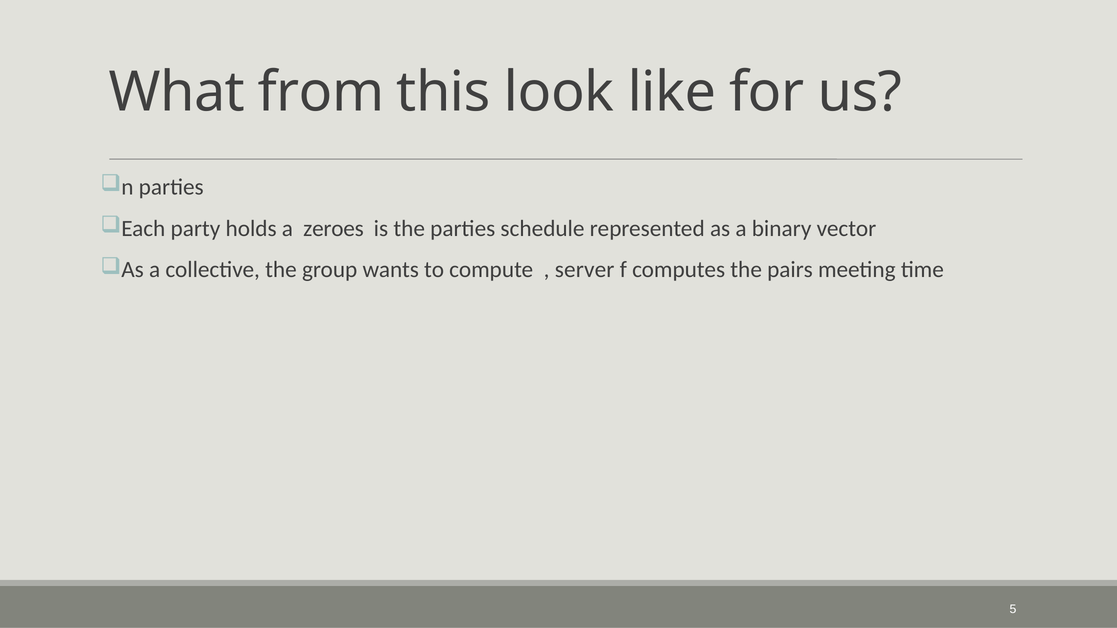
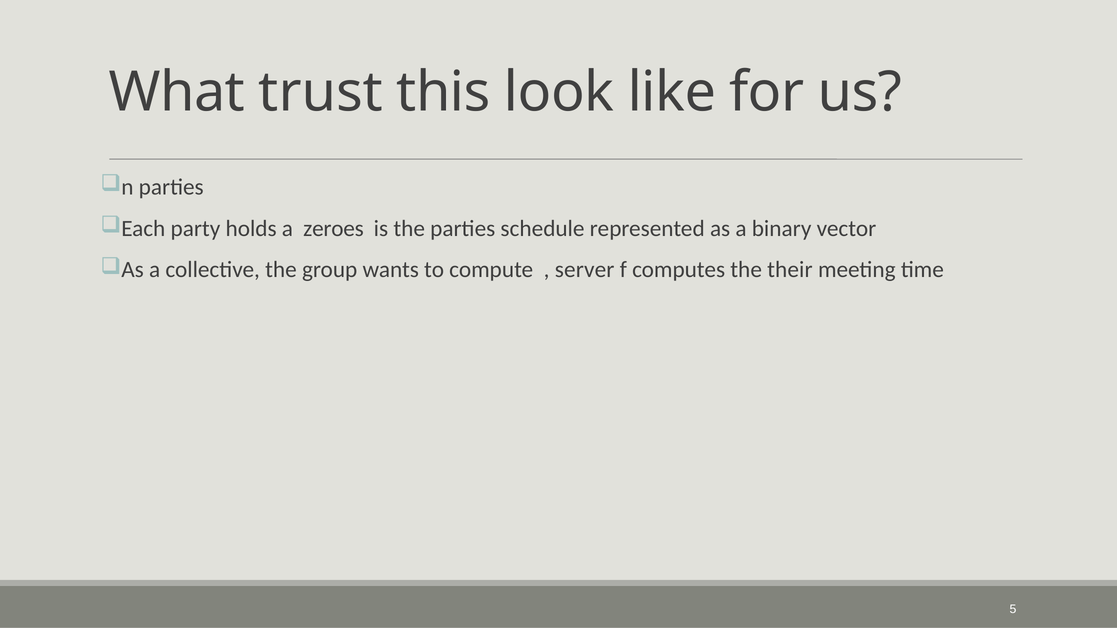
from: from -> trust
pairs: pairs -> their
